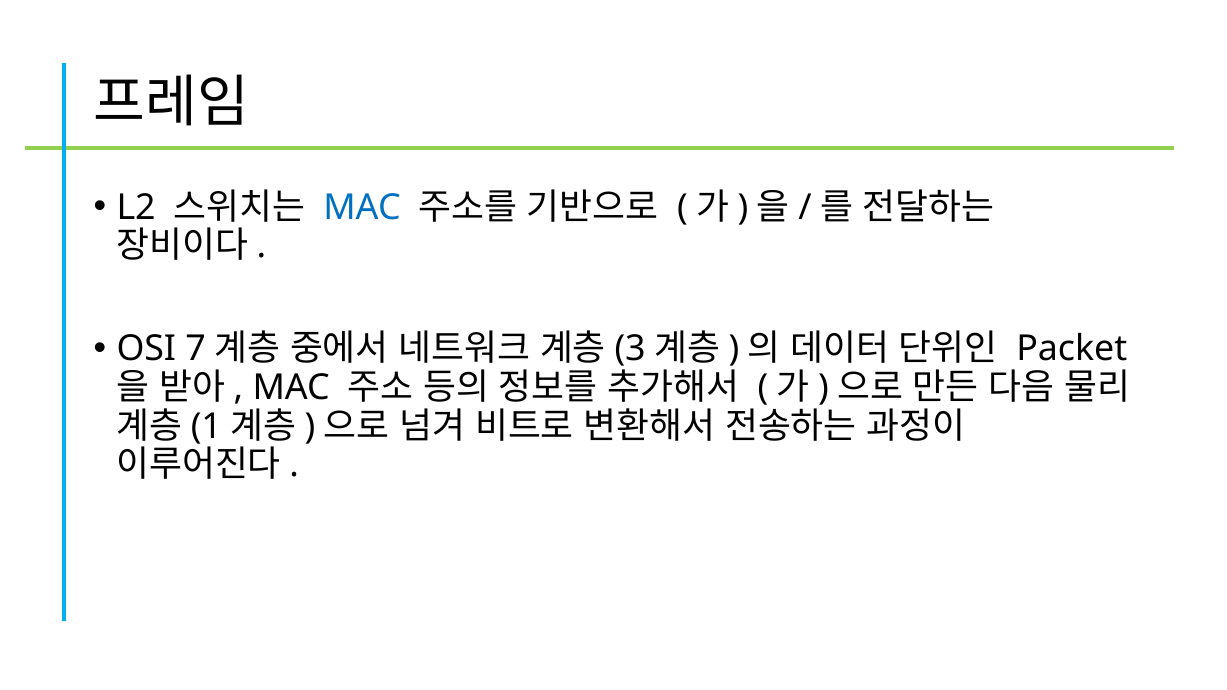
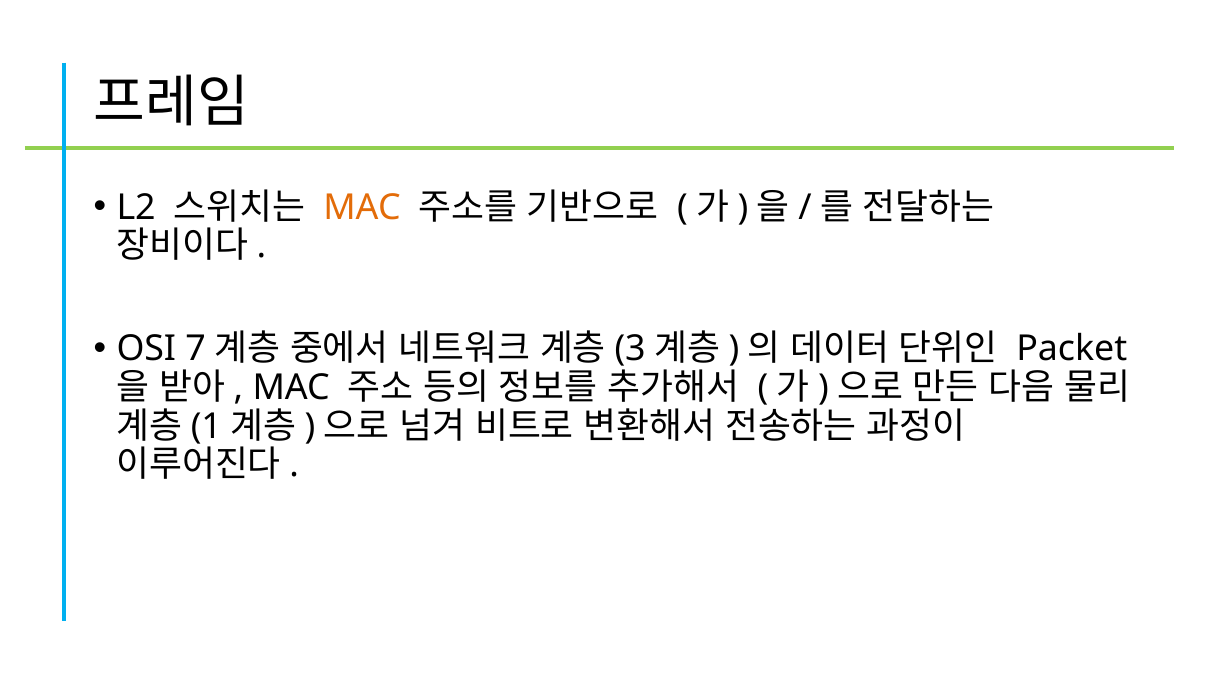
MAC at (362, 207) colour: blue -> orange
